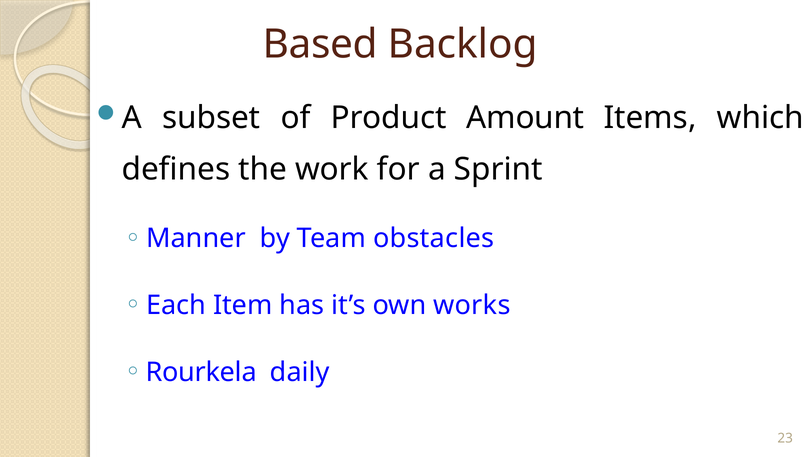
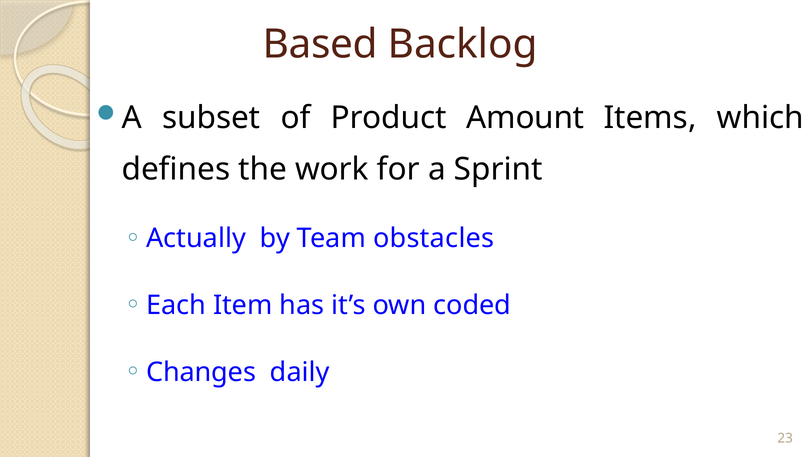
Manner: Manner -> Actually
works: works -> coded
Rourkela: Rourkela -> Changes
